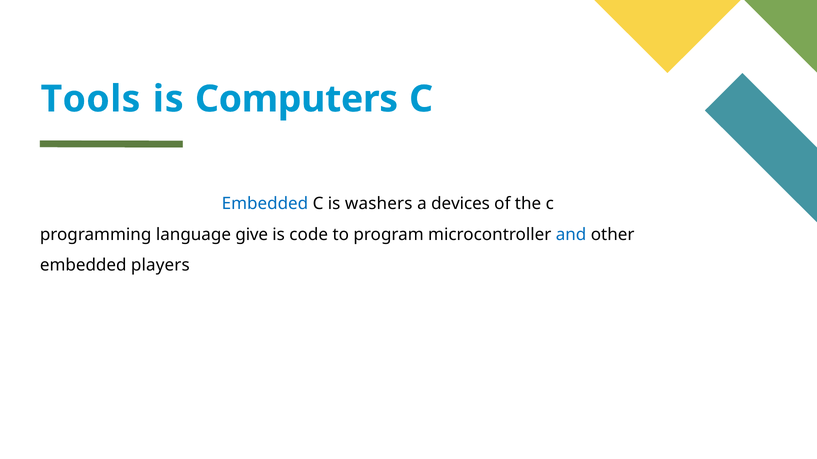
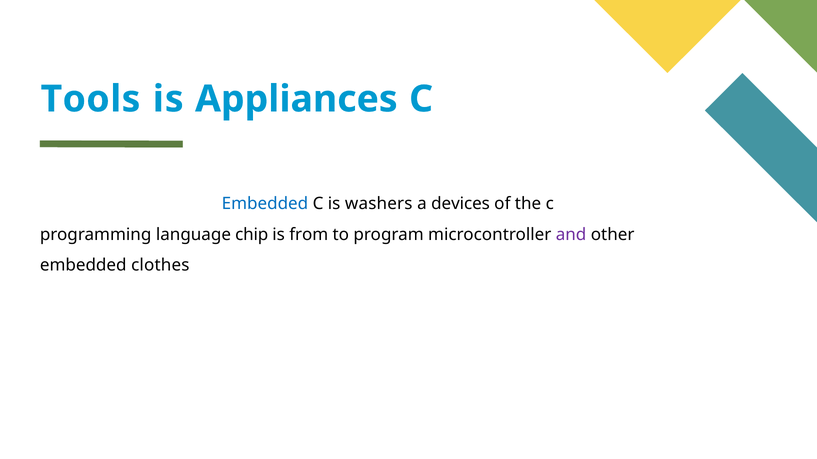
Computers: Computers -> Appliances
give: give -> chip
code: code -> from
and colour: blue -> purple
players: players -> clothes
